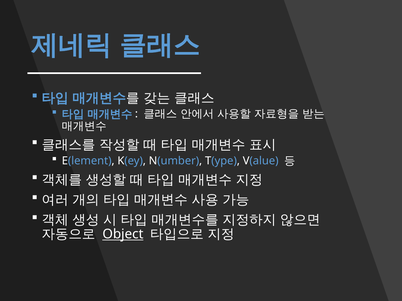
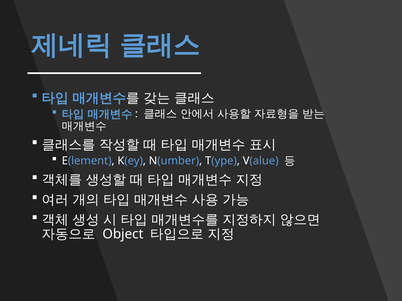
Object underline: present -> none
